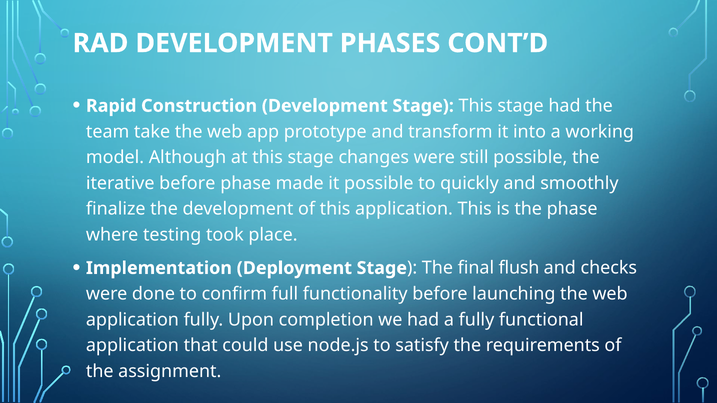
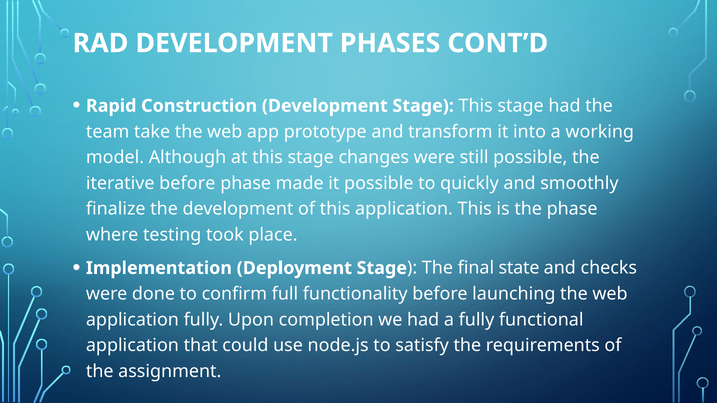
flush: flush -> state
